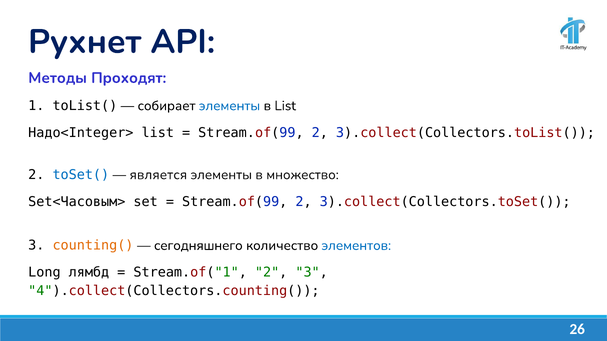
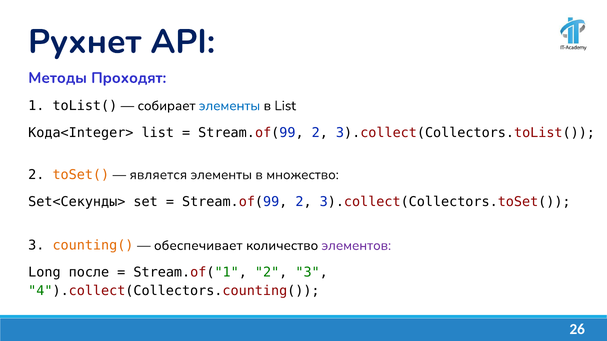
Надо<Integer>: Надо<Integer> -> Кода<Integer>
toSet( colour: blue -> orange
Set<Часовым>: Set<Часовым> -> Set<Секунды>
сегодняшнего: сегодняшнего -> обеспечивает
элементов colour: blue -> purple
лямбд: лямбд -> после
